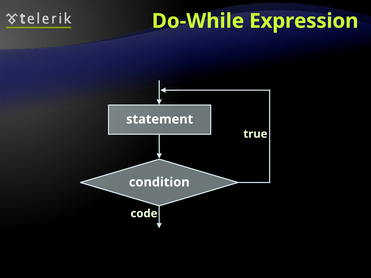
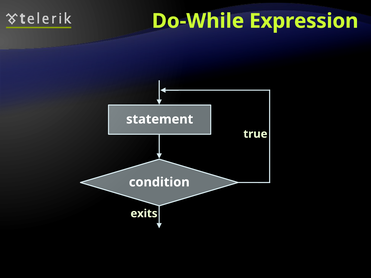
code: code -> exits
